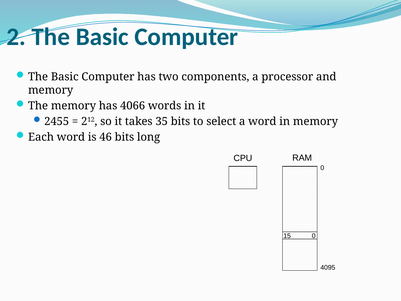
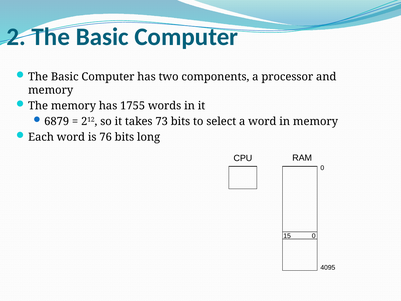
4066: 4066 -> 1755
2455: 2455 -> 6879
35: 35 -> 73
46: 46 -> 76
